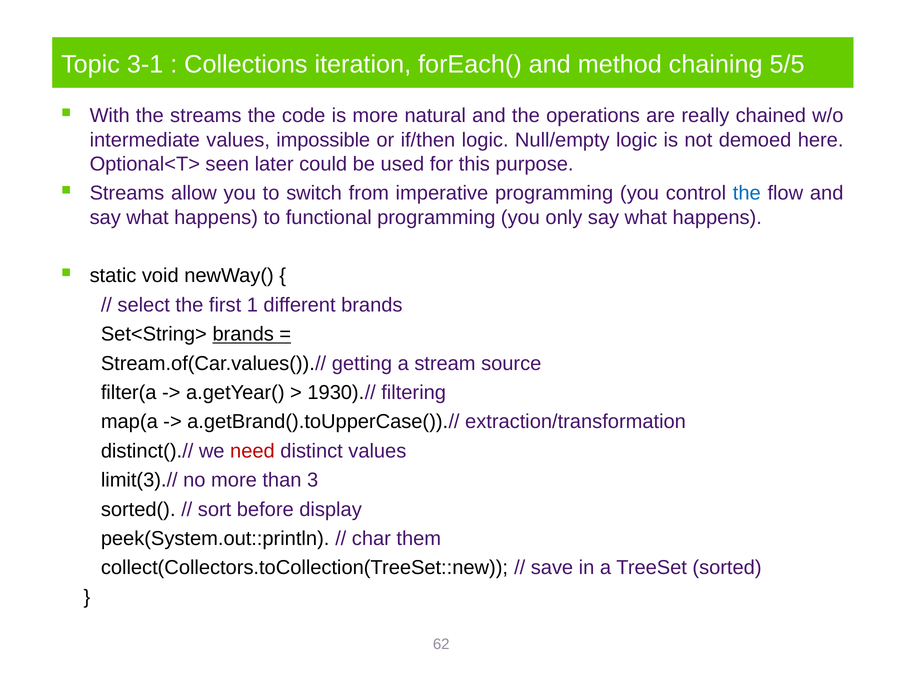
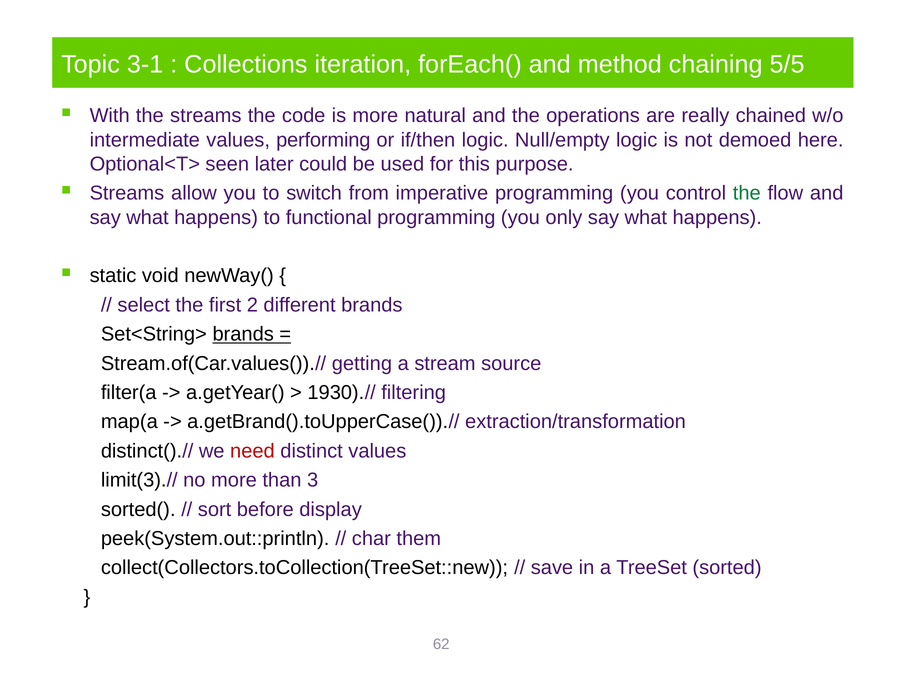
impossible: impossible -> performing
the at (747, 193) colour: blue -> green
1: 1 -> 2
